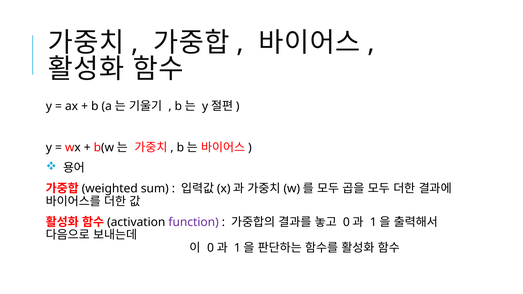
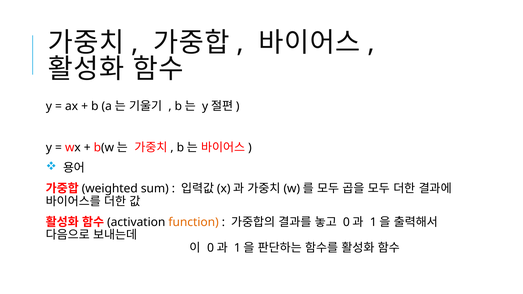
function colour: purple -> orange
